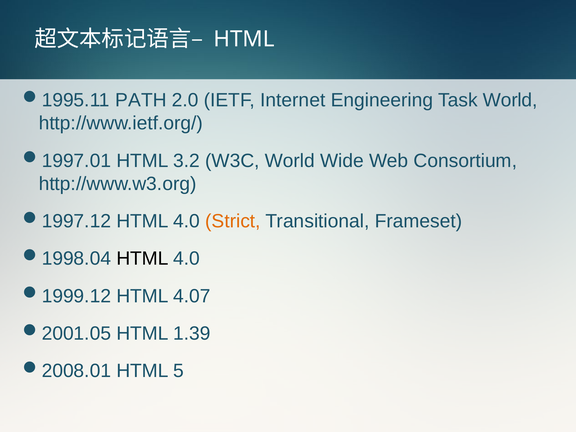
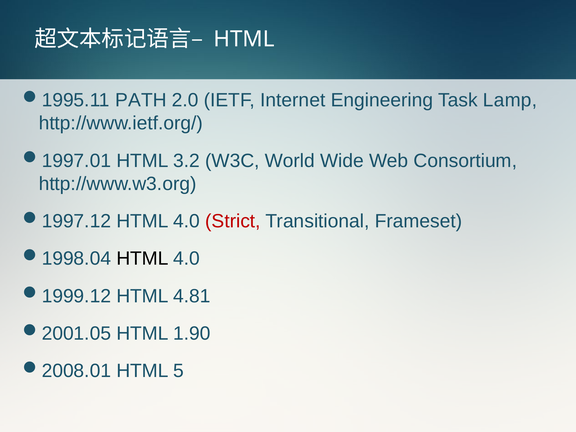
Task World: World -> Lamp
Strict colour: orange -> red
4.07: 4.07 -> 4.81
1.39: 1.39 -> 1.90
